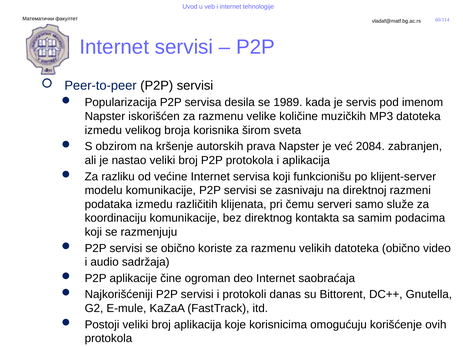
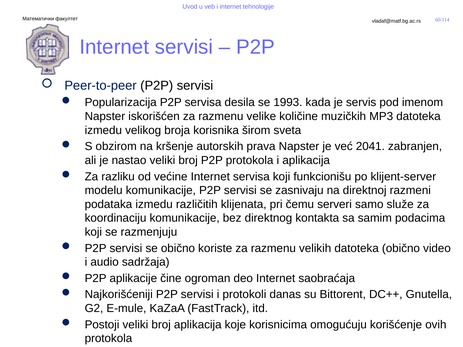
1989: 1989 -> 1993
2084: 2084 -> 2041
